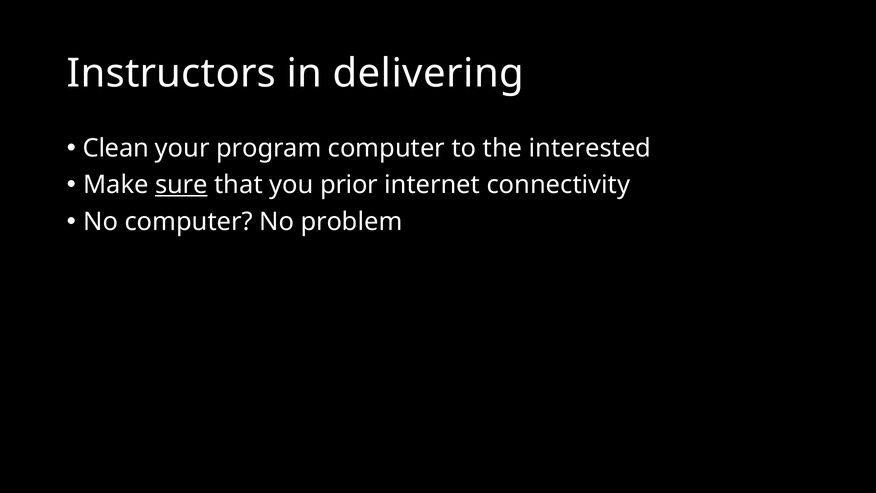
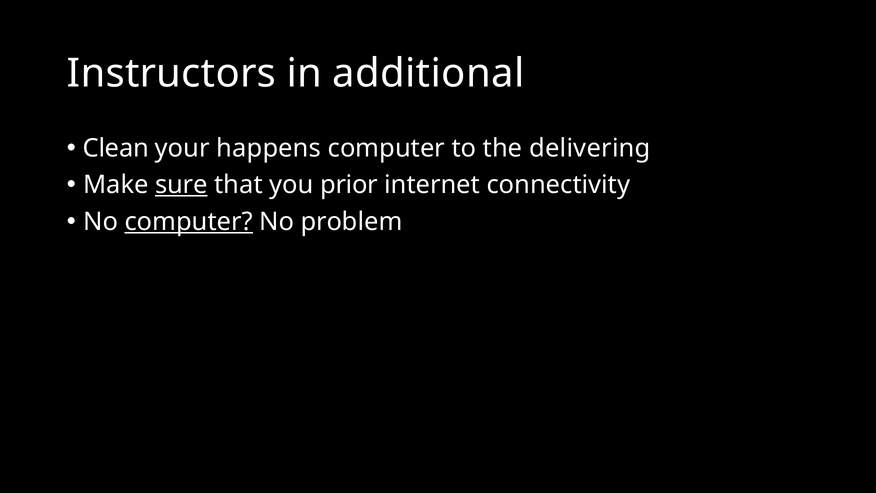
delivering: delivering -> additional
program: program -> happens
interested: interested -> delivering
computer at (189, 222) underline: none -> present
